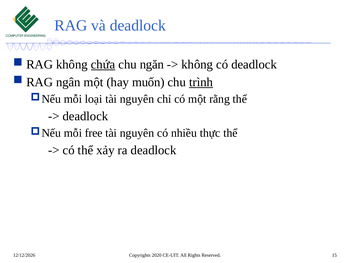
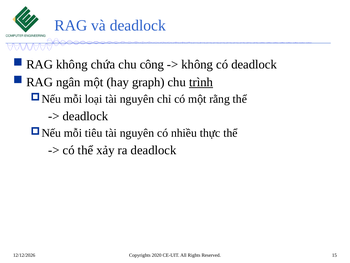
chứa underline: present -> none
ngăn: ngăn -> công
muốn: muốn -> graph
free: free -> tiêu
